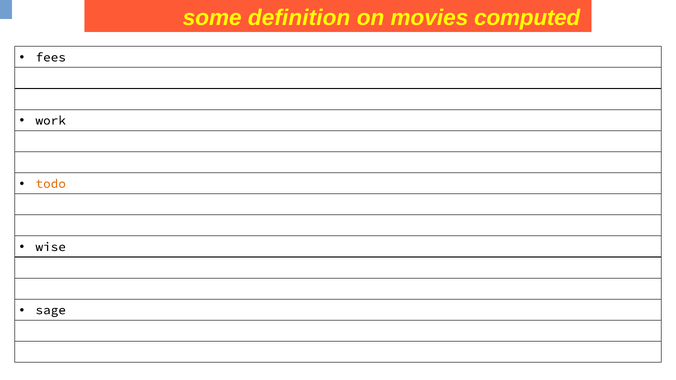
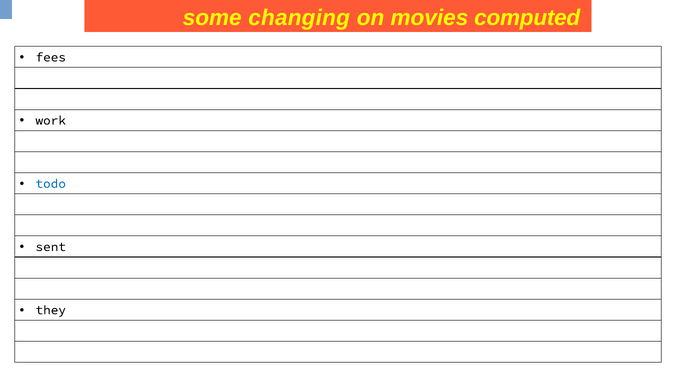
definition: definition -> changing
todo colour: orange -> blue
wise: wise -> sent
sage: sage -> they
